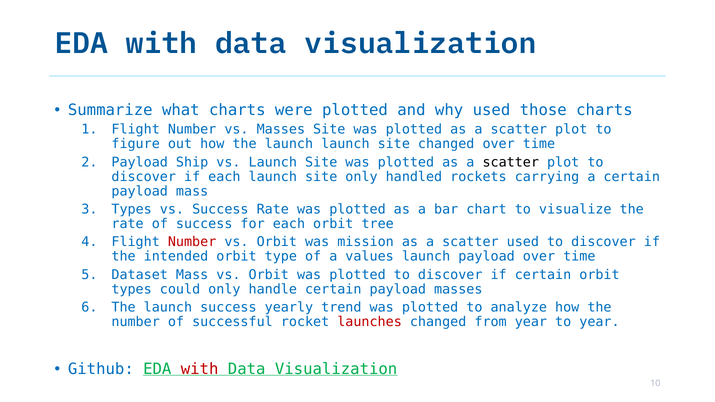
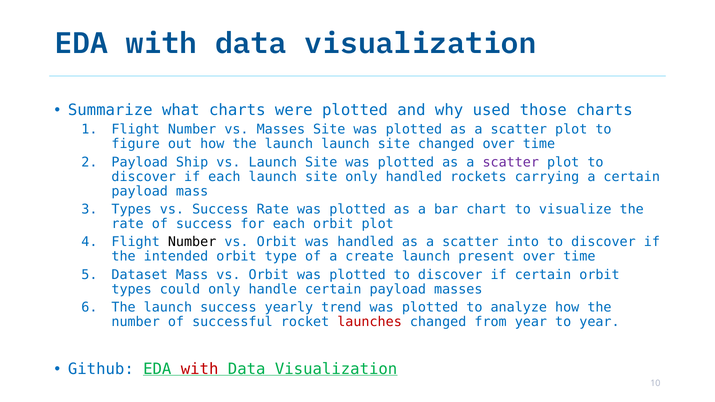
scatter at (511, 162) colour: black -> purple
orbit tree: tree -> plot
Number at (192, 242) colour: red -> black
was mission: mission -> handled
scatter used: used -> into
values: values -> create
launch payload: payload -> present
